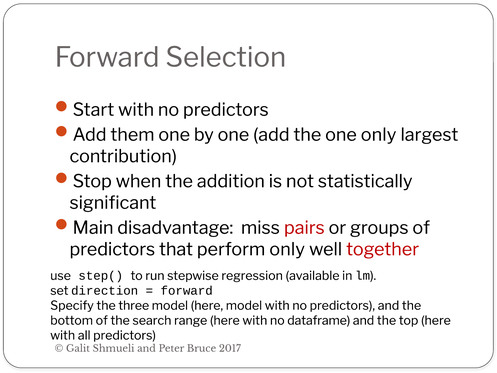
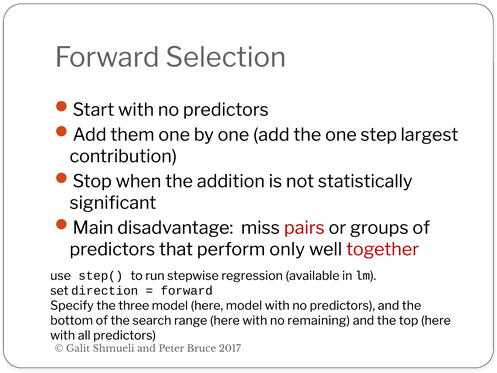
one only: only -> step
dataframe: dataframe -> remaining
